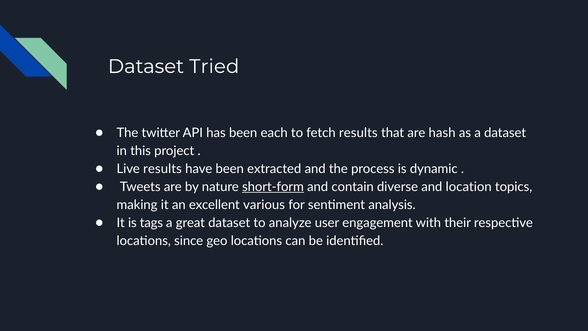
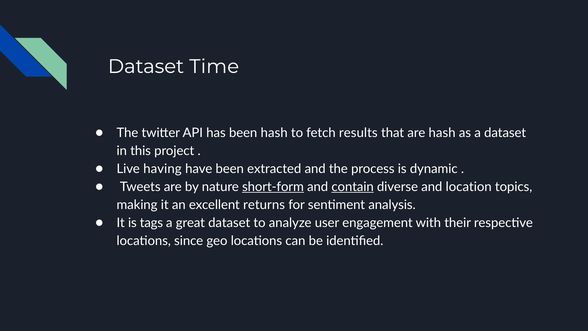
Tried: Tried -> Time
been each: each -> hash
Live results: results -> having
contain underline: none -> present
various: various -> returns
